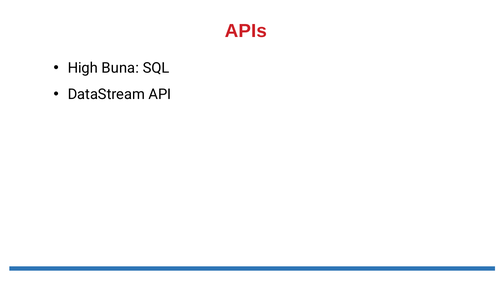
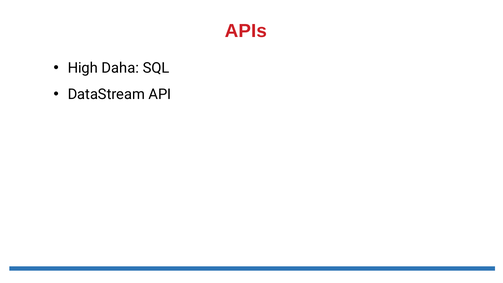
Buna: Buna -> Daha
